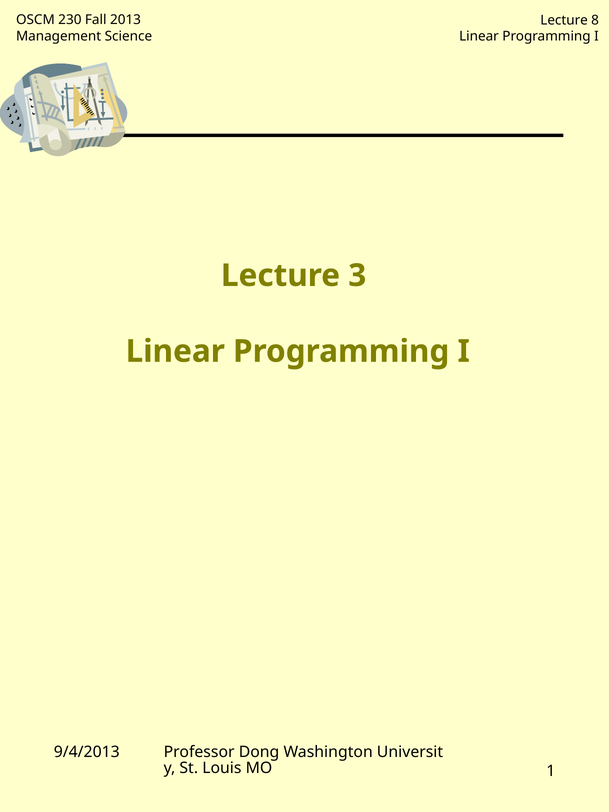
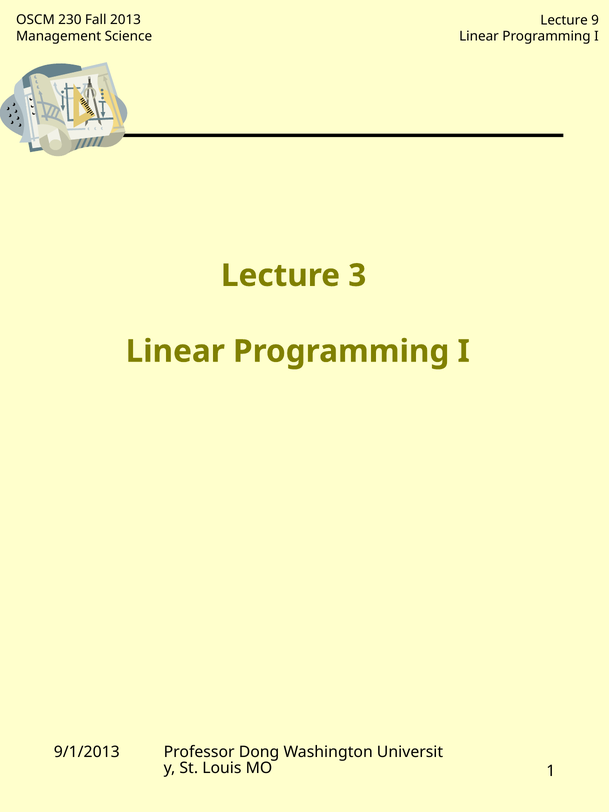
8: 8 -> 9
9/4/2013: 9/4/2013 -> 9/1/2013
